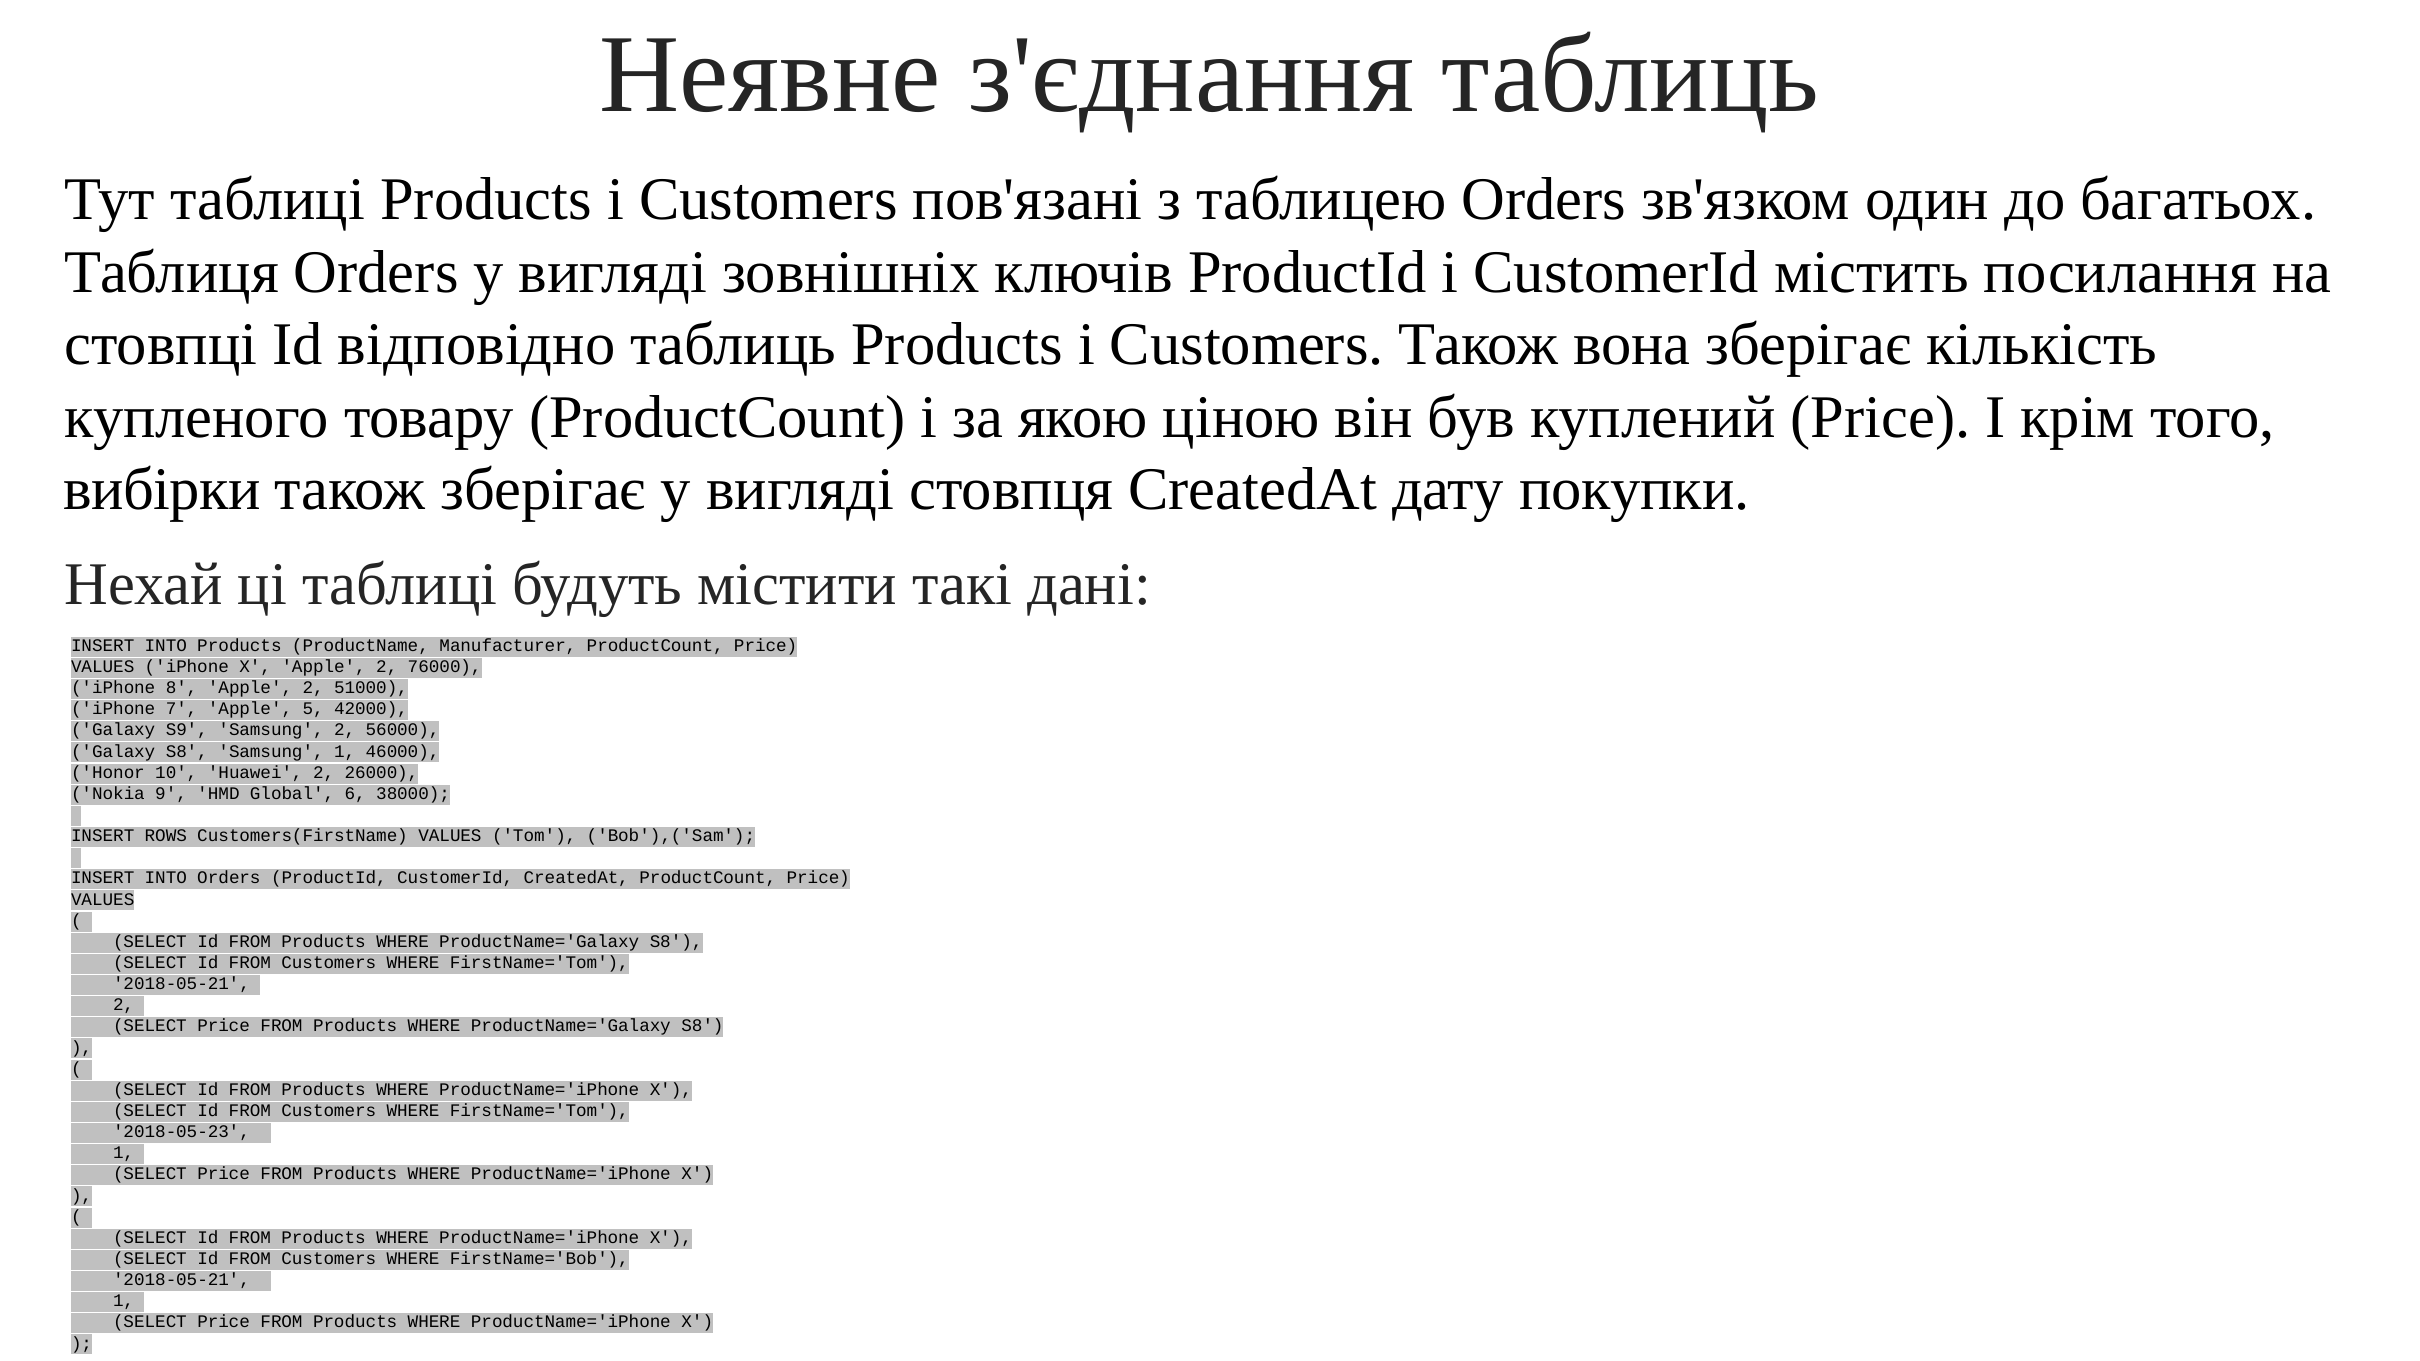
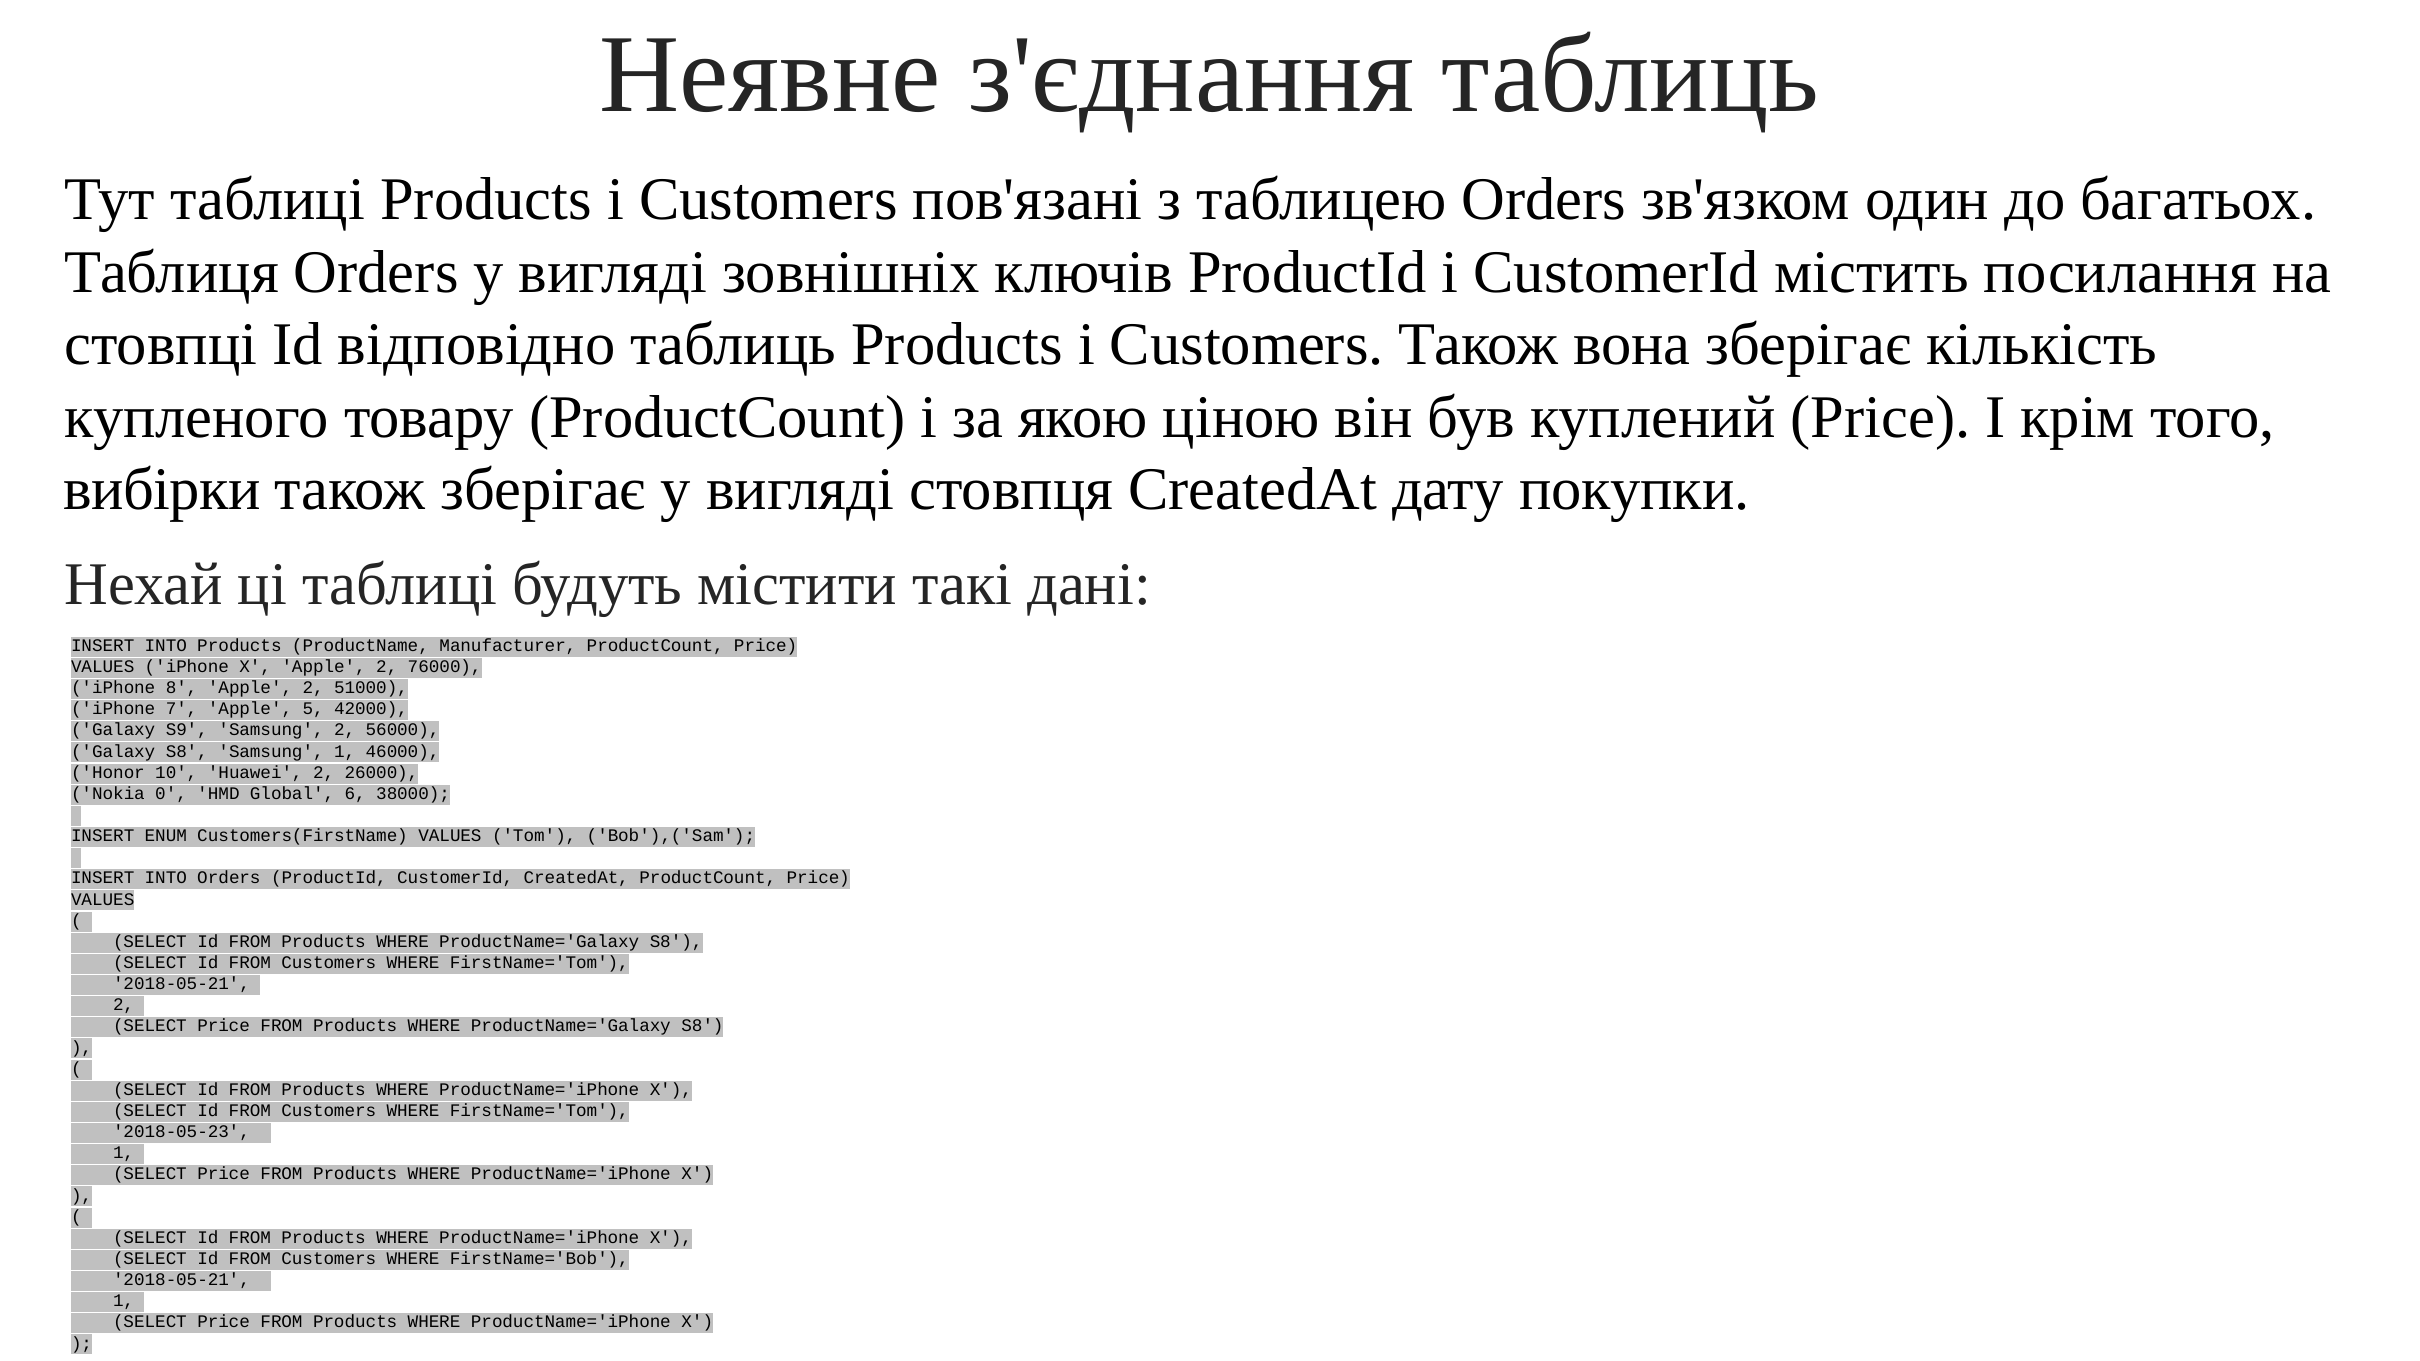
9: 9 -> 0
ROWS: ROWS -> ENUM
